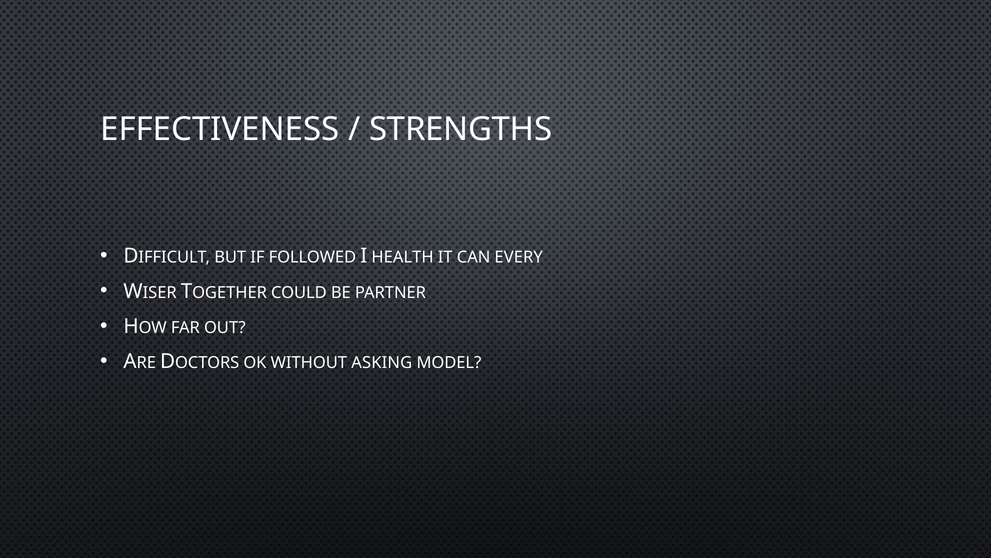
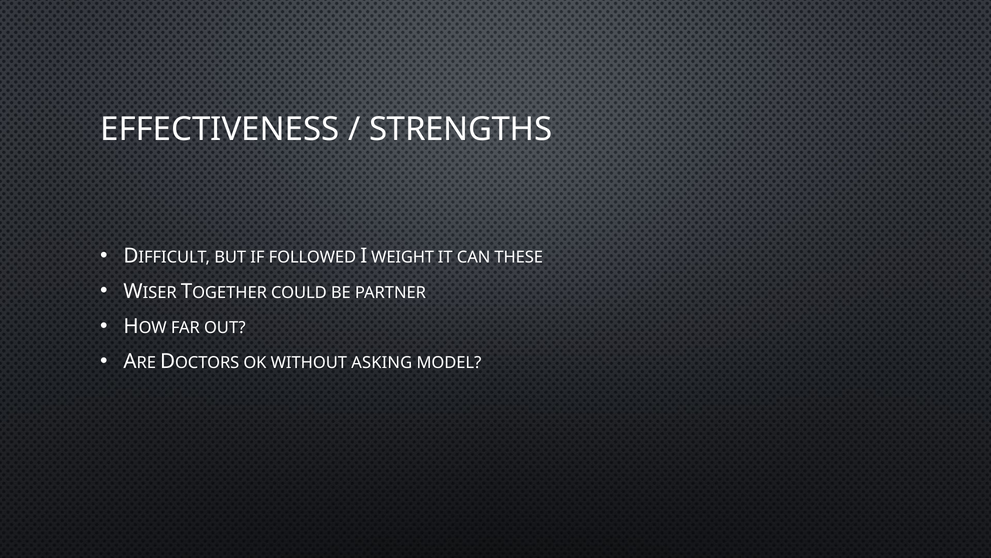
HEALTH: HEALTH -> WEIGHT
EVERY: EVERY -> THESE
